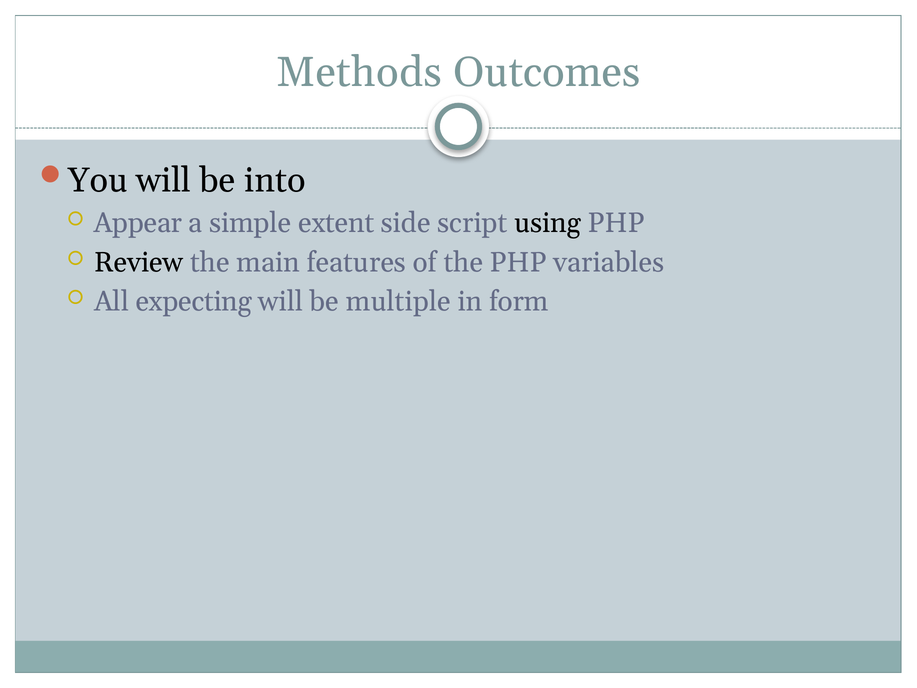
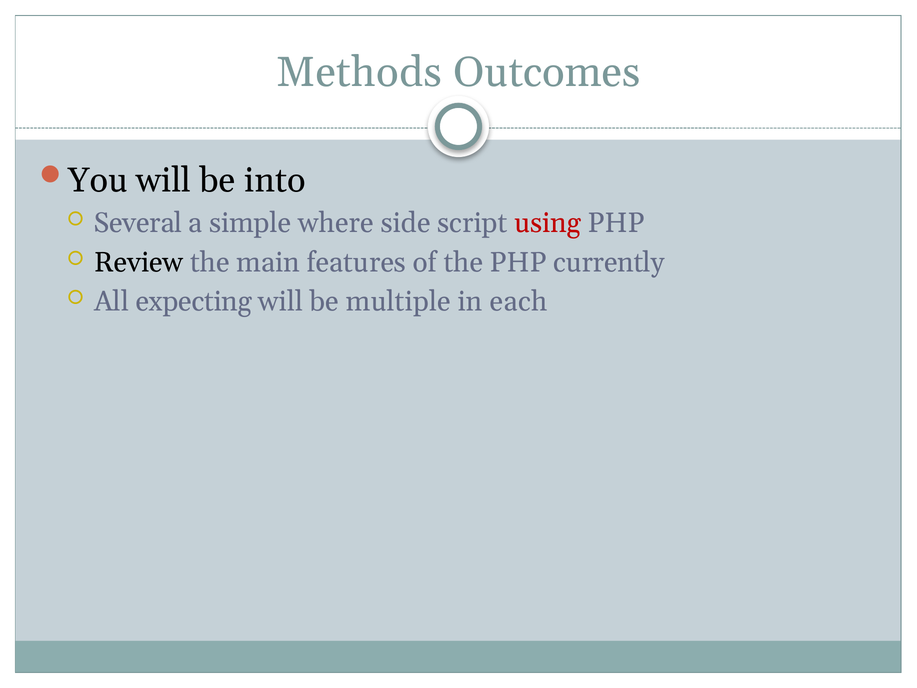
Appear: Appear -> Several
extent: extent -> where
using colour: black -> red
variables: variables -> currently
form: form -> each
